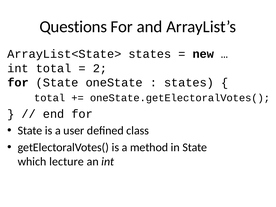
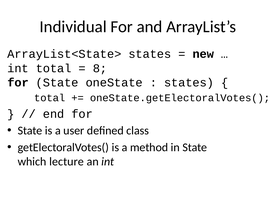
Questions: Questions -> Individual
2: 2 -> 8
